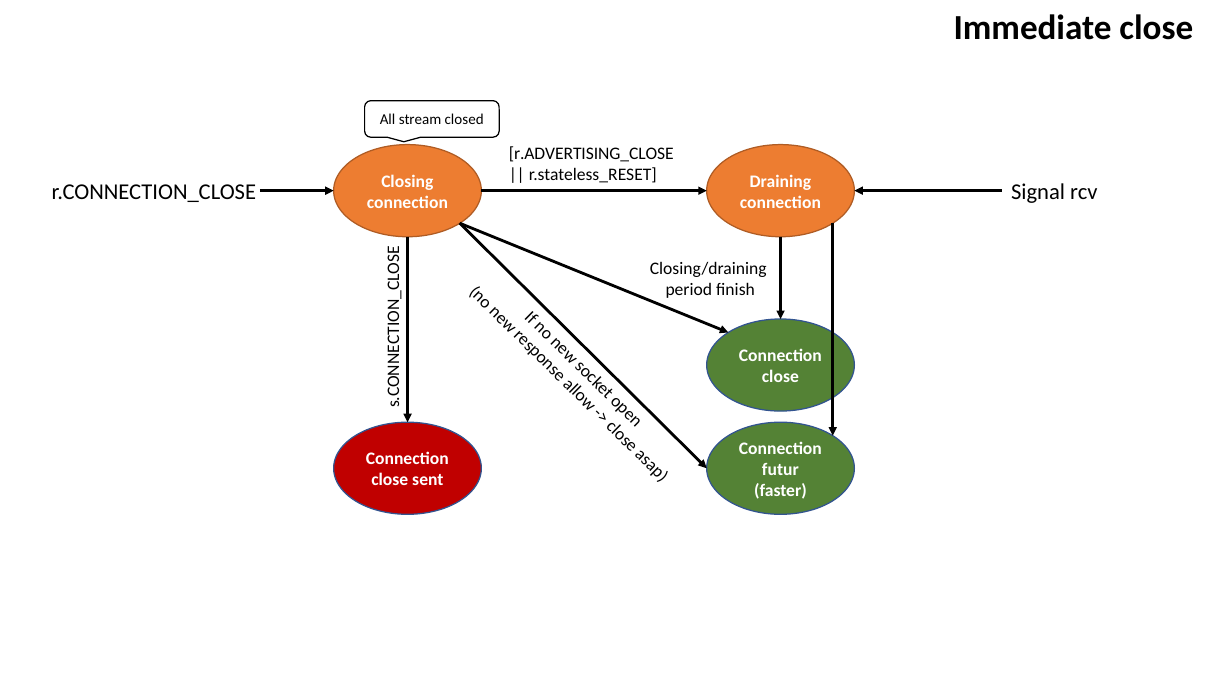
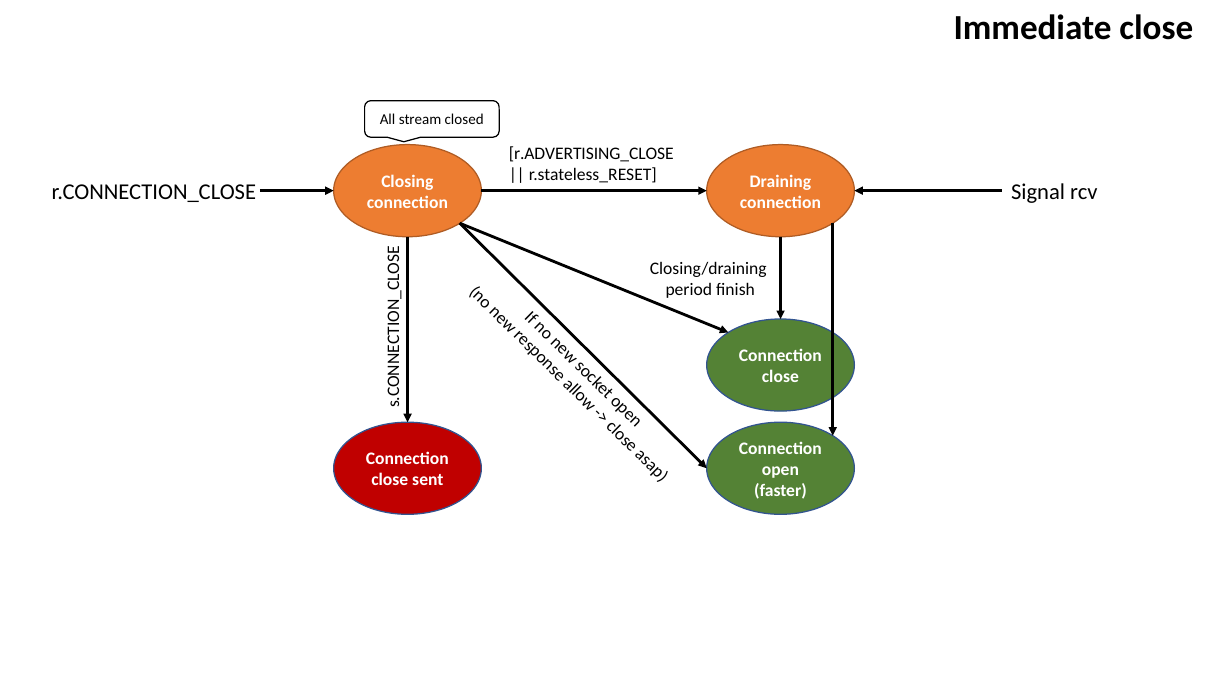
futur: futur -> open
